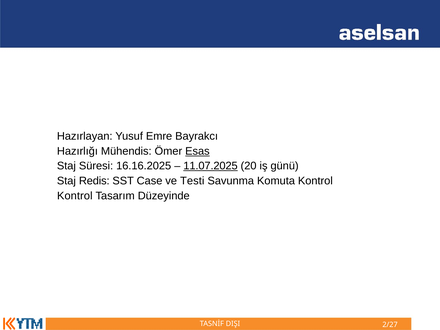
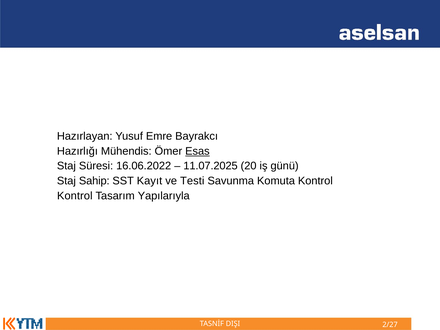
16.16.2025: 16.16.2025 -> 16.06.2022
11.07.2025 underline: present -> none
Redis: Redis -> Sahip
Case: Case -> Kayıt
Düzeyinde: Düzeyinde -> Yapılarıyla
